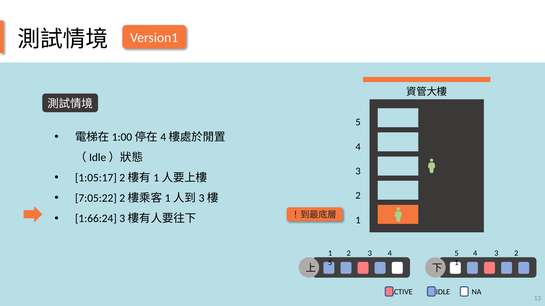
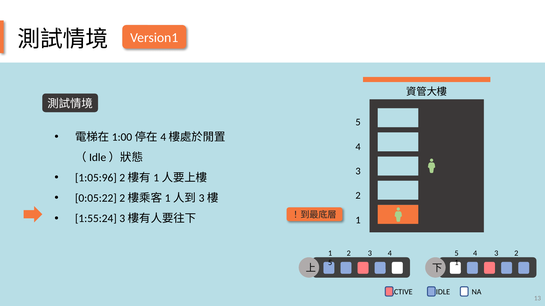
1:05:17: 1:05:17 -> 1:05:96
7:05:22: 7:05:22 -> 0:05:22
1:66:24: 1:66:24 -> 1:55:24
